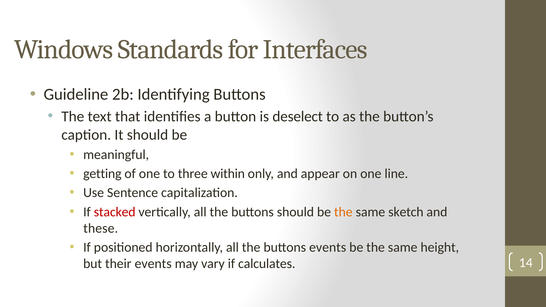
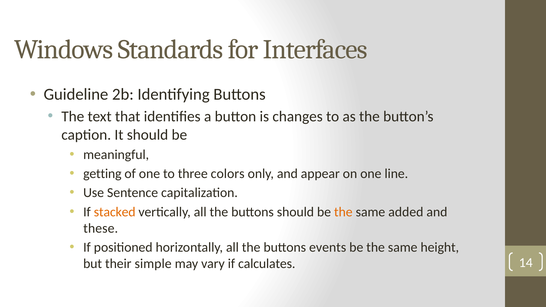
deselect: deselect -> changes
within: within -> colors
stacked colour: red -> orange
sketch: sketch -> added
their events: events -> simple
